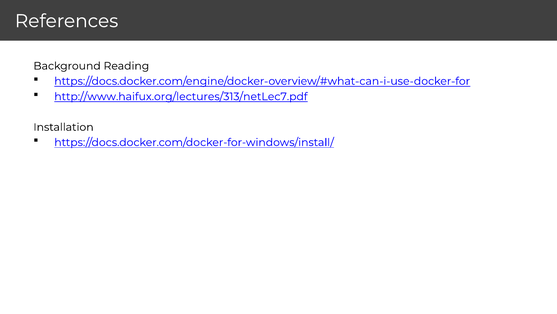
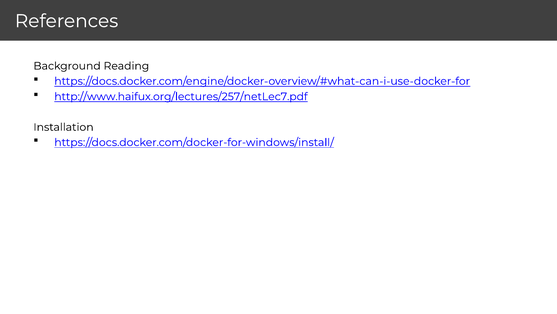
http://www.haifux.org/lectures/313/netLec7.pdf: http://www.haifux.org/lectures/313/netLec7.pdf -> http://www.haifux.org/lectures/257/netLec7.pdf
